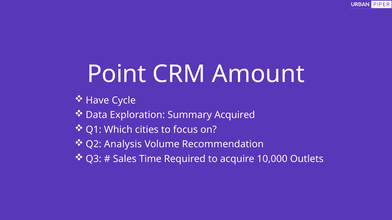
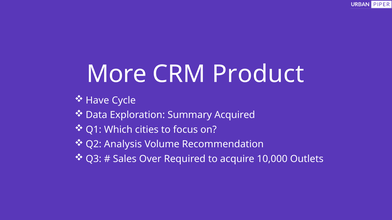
Point: Point -> More
Amount: Amount -> Product
Time: Time -> Over
